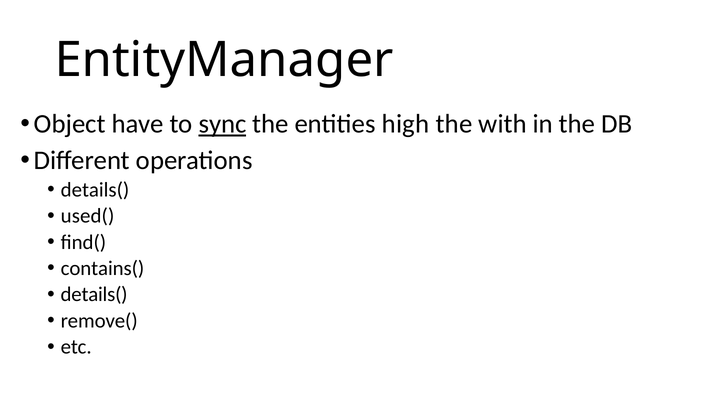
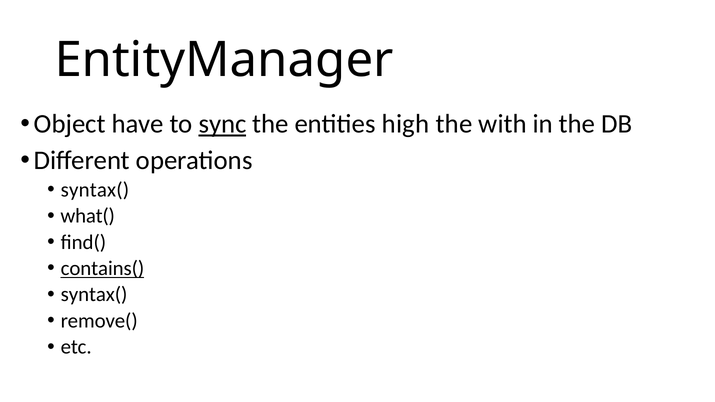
details( at (95, 190): details( -> syntax(
used(: used( -> what(
contains( underline: none -> present
details( at (94, 295): details( -> syntax(
